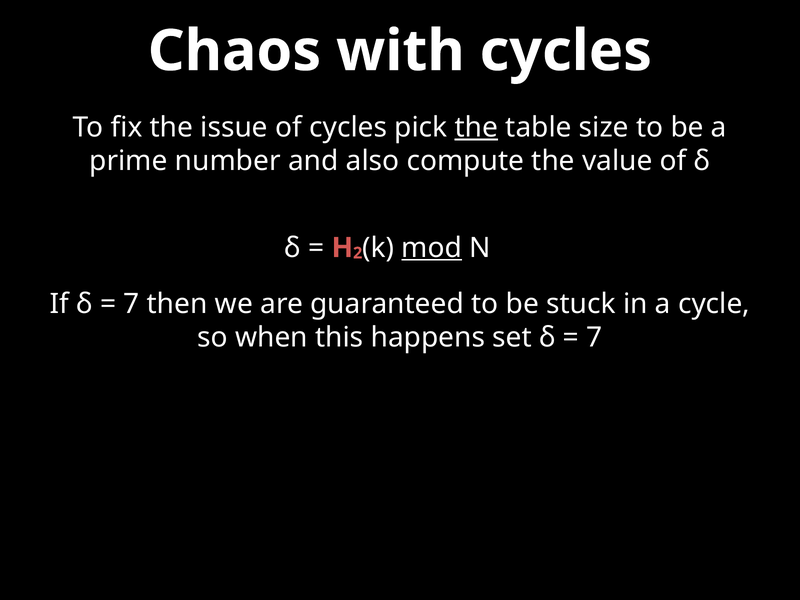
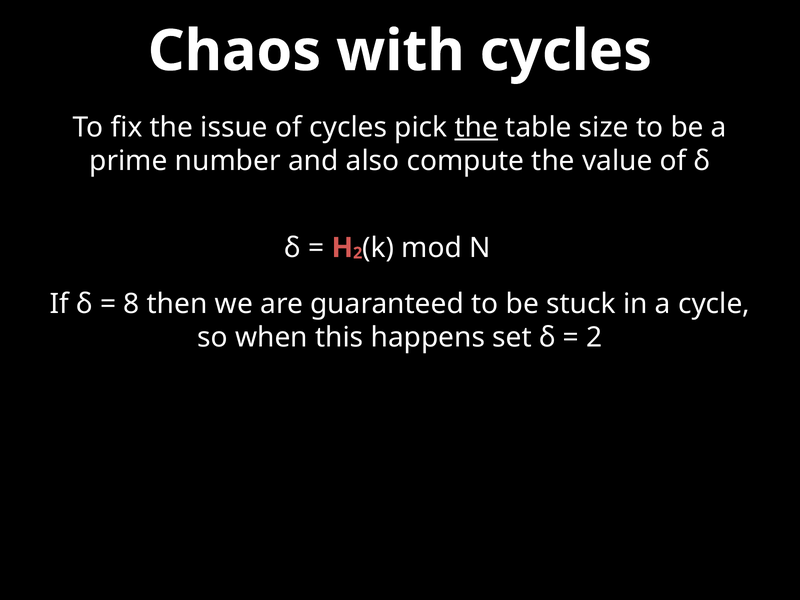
mod underline: present -> none
7 at (131, 304): 7 -> 8
7 at (594, 338): 7 -> 2
